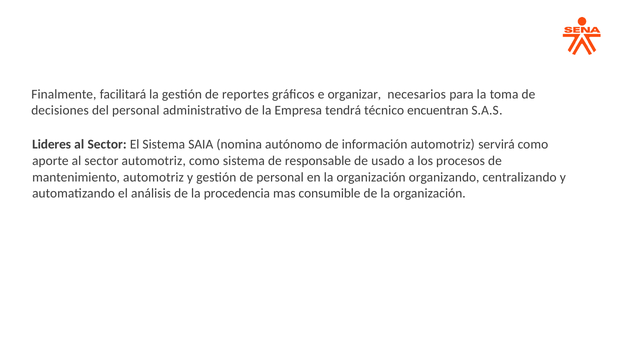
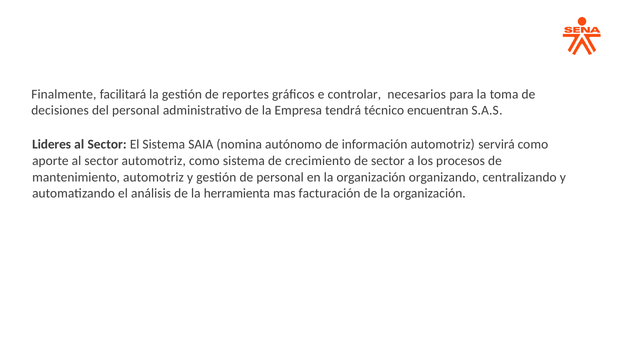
organizar: organizar -> controlar
responsable: responsable -> crecimiento
de usado: usado -> sector
procedencia: procedencia -> herramienta
consumible: consumible -> facturación
